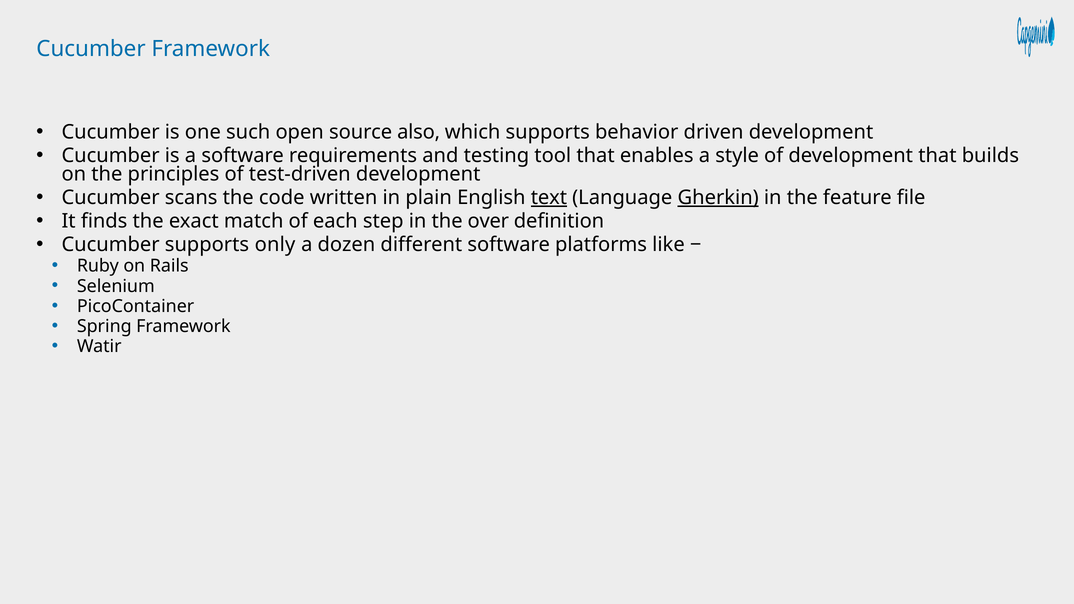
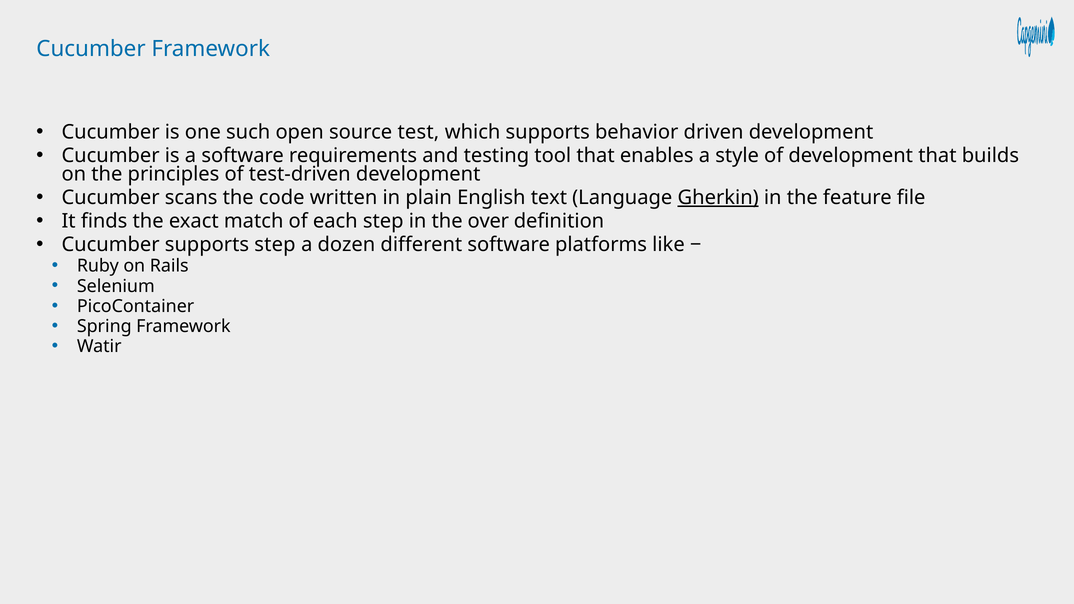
also: also -> test
text underline: present -> none
supports only: only -> step
